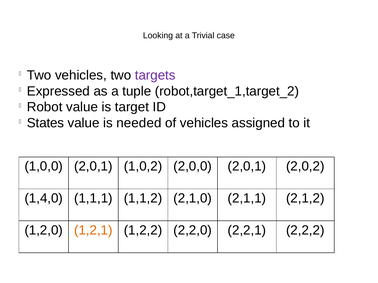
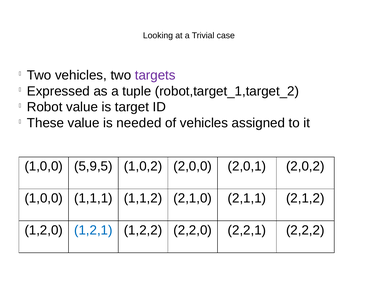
States: States -> These
1,0,0 2,0,1: 2,0,1 -> 5,9,5
1,4,0 at (44, 199): 1,4,0 -> 1,0,0
1,2,1 colour: orange -> blue
